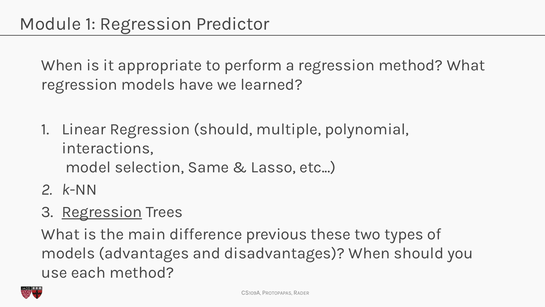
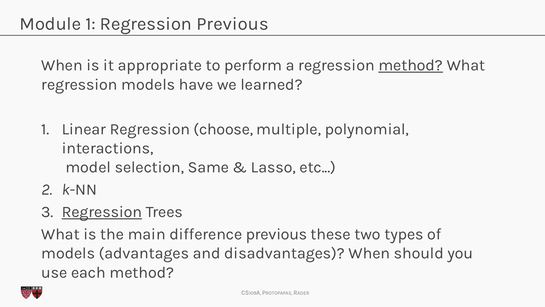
Regression Predictor: Predictor -> Previous
method at (411, 65) underline: none -> present
Regression should: should -> choose
